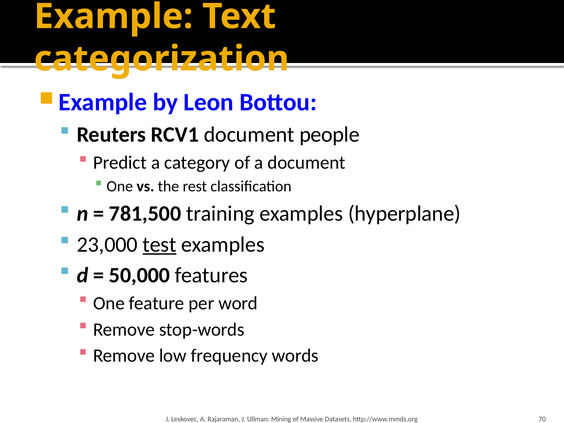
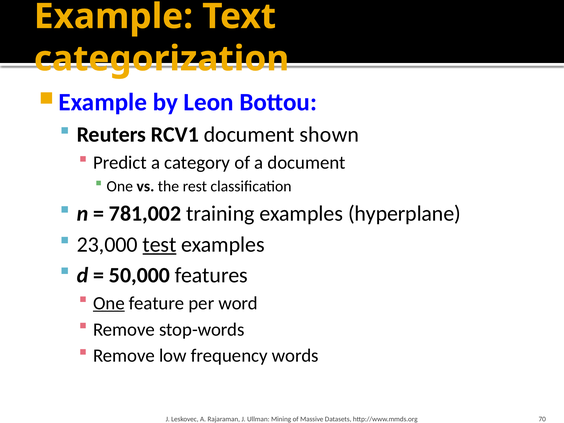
people: people -> shown
781,500: 781,500 -> 781,002
One at (109, 303) underline: none -> present
